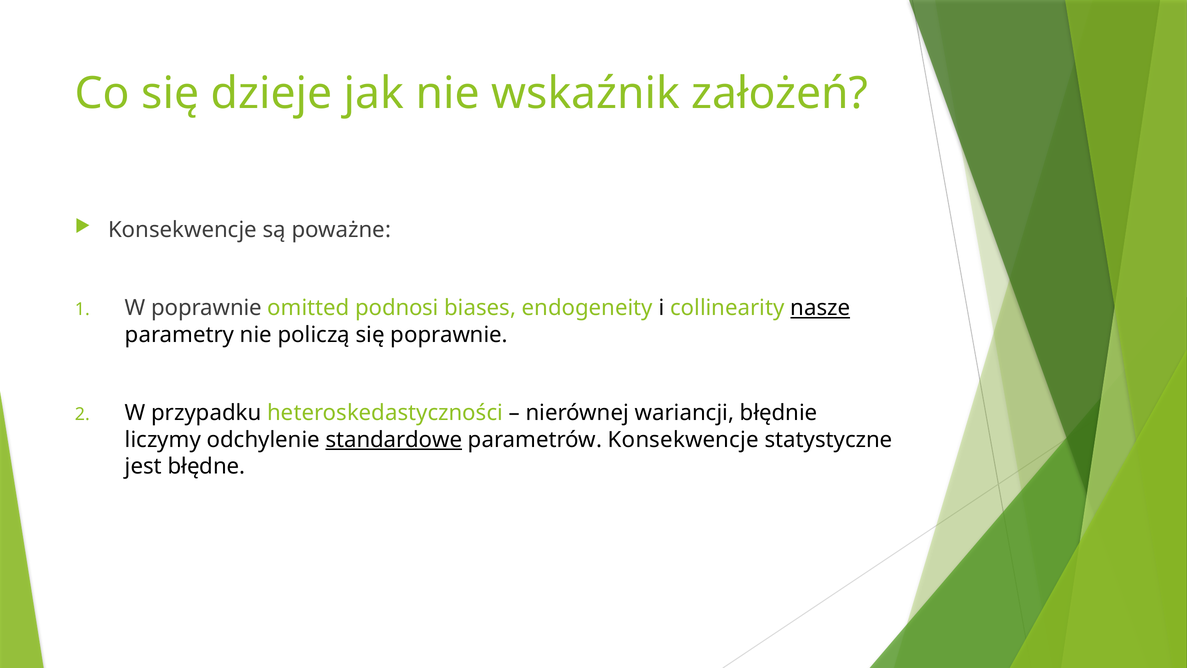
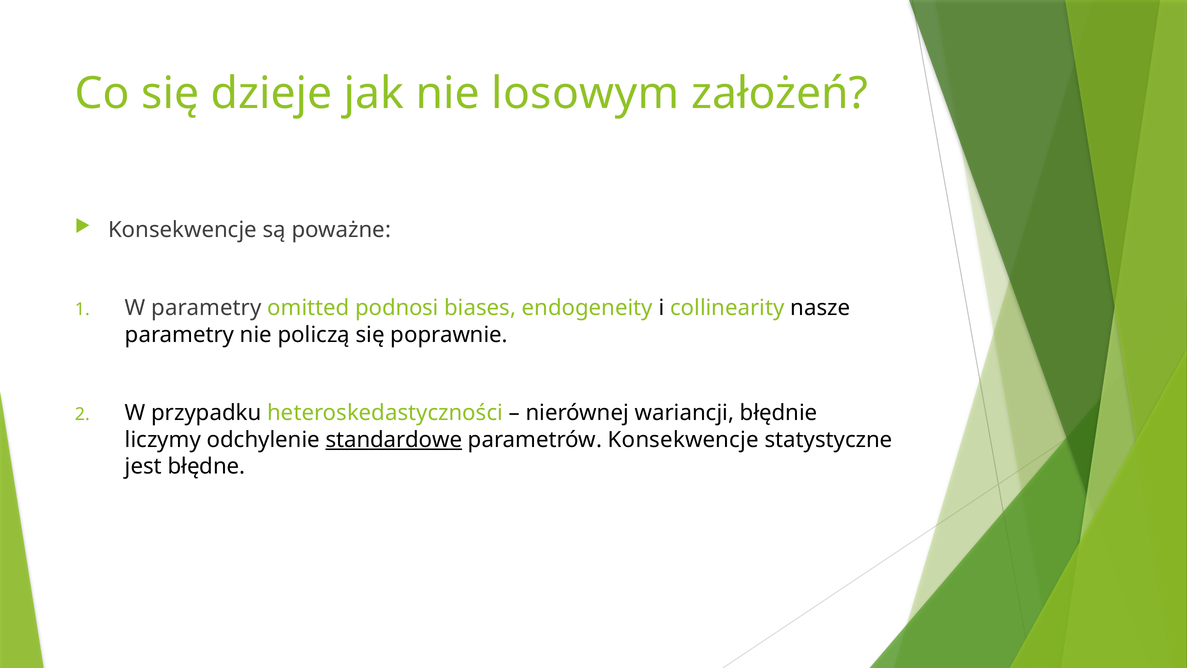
wskaźnik: wskaźnik -> losowym
W poprawnie: poprawnie -> parametry
nasze underline: present -> none
